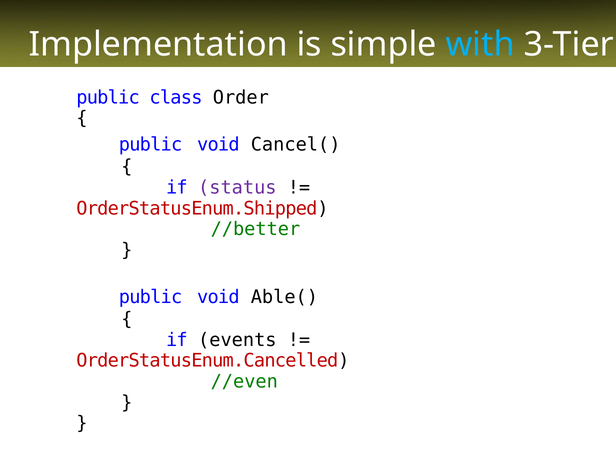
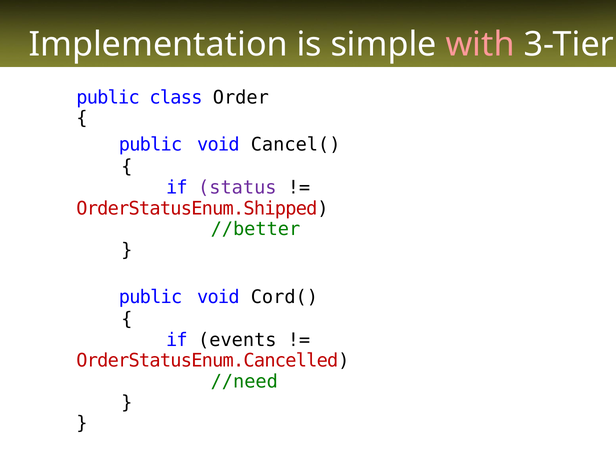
with colour: light blue -> pink
Able(: Able( -> Cord(
//even: //even -> //need
